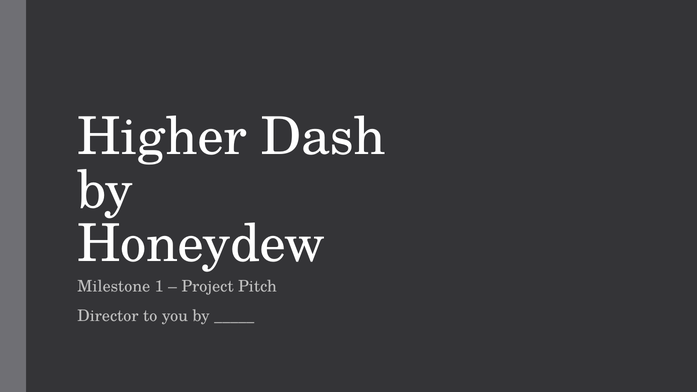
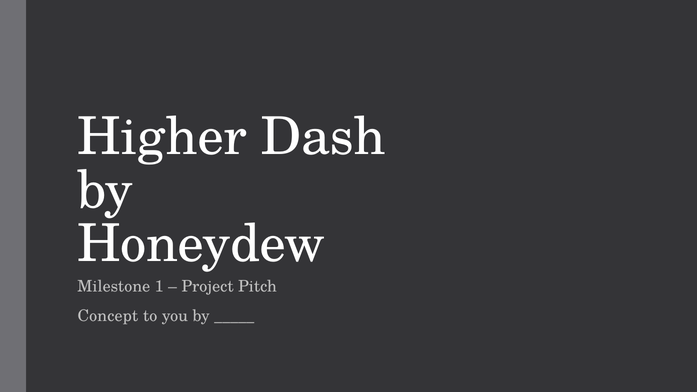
Director: Director -> Concept
